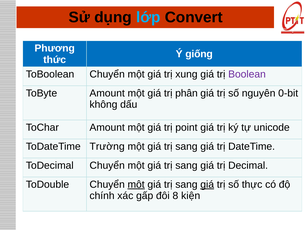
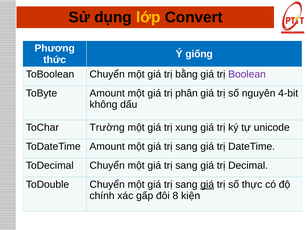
lớp colour: light blue -> yellow
xung: xung -> bằng
0-bit: 0-bit -> 4-bit
ToChar Amount: Amount -> Trường
point: point -> xung
ToDateTime Trường: Trường -> Amount
một at (136, 185) underline: present -> none
